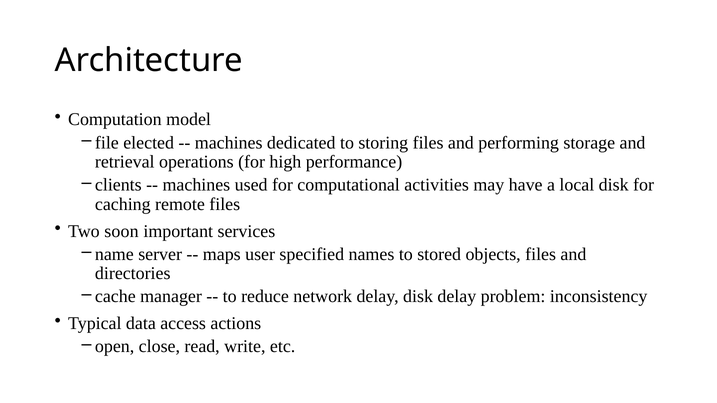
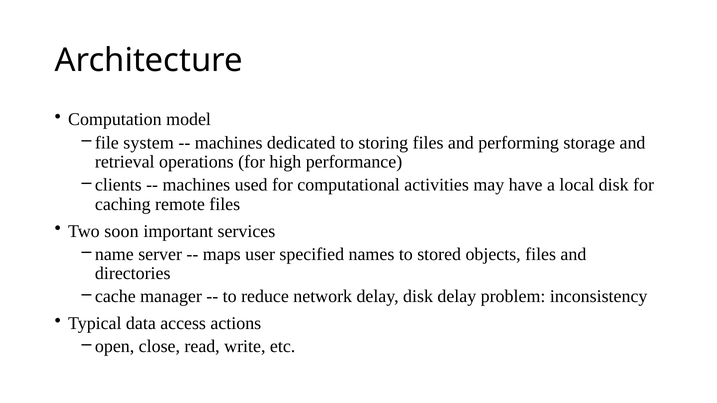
elected: elected -> system
